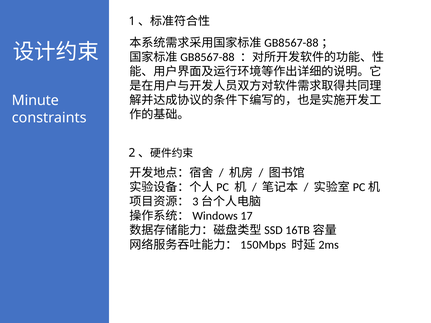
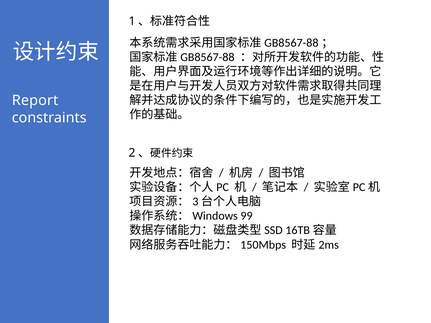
Minute: Minute -> Report
17: 17 -> 99
